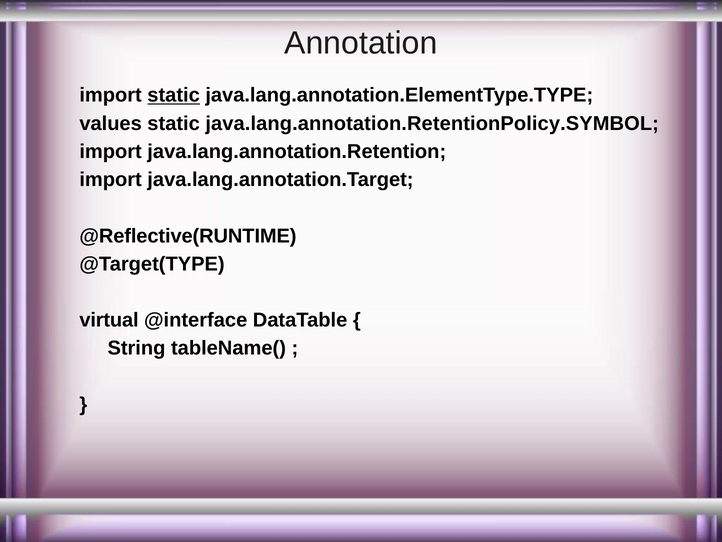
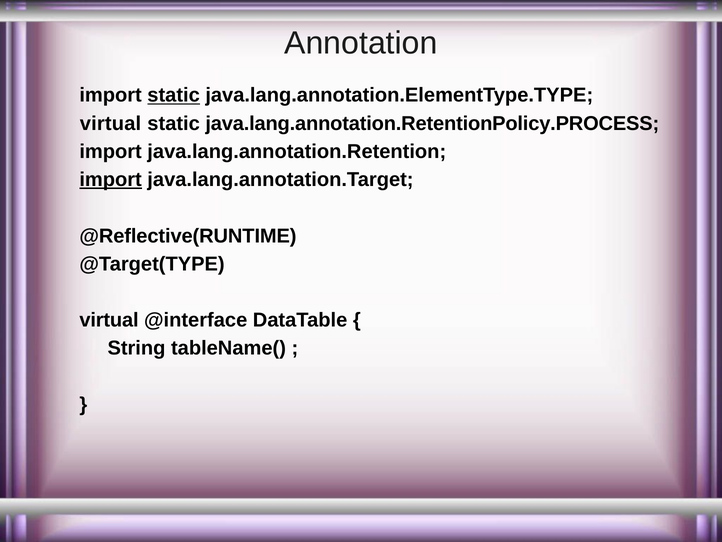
values at (111, 123): values -> virtual
java.lang.annotation.RetentionPolicy.SYMBOL: java.lang.annotation.RetentionPolicy.SYMBOL -> java.lang.annotation.RetentionPolicy.PROCESS
import at (111, 180) underline: none -> present
